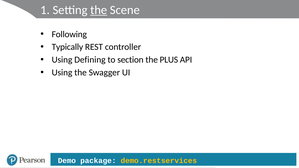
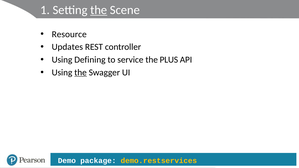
Following: Following -> Resource
Typically: Typically -> Updates
section: section -> service
the at (81, 73) underline: none -> present
